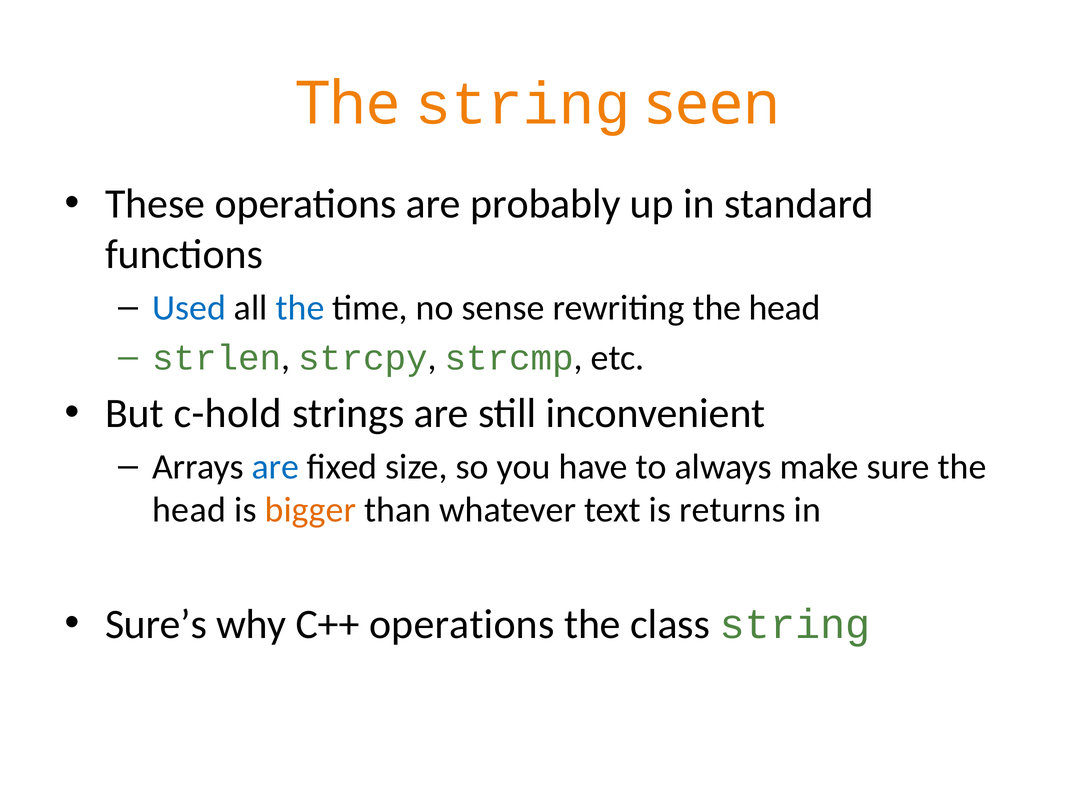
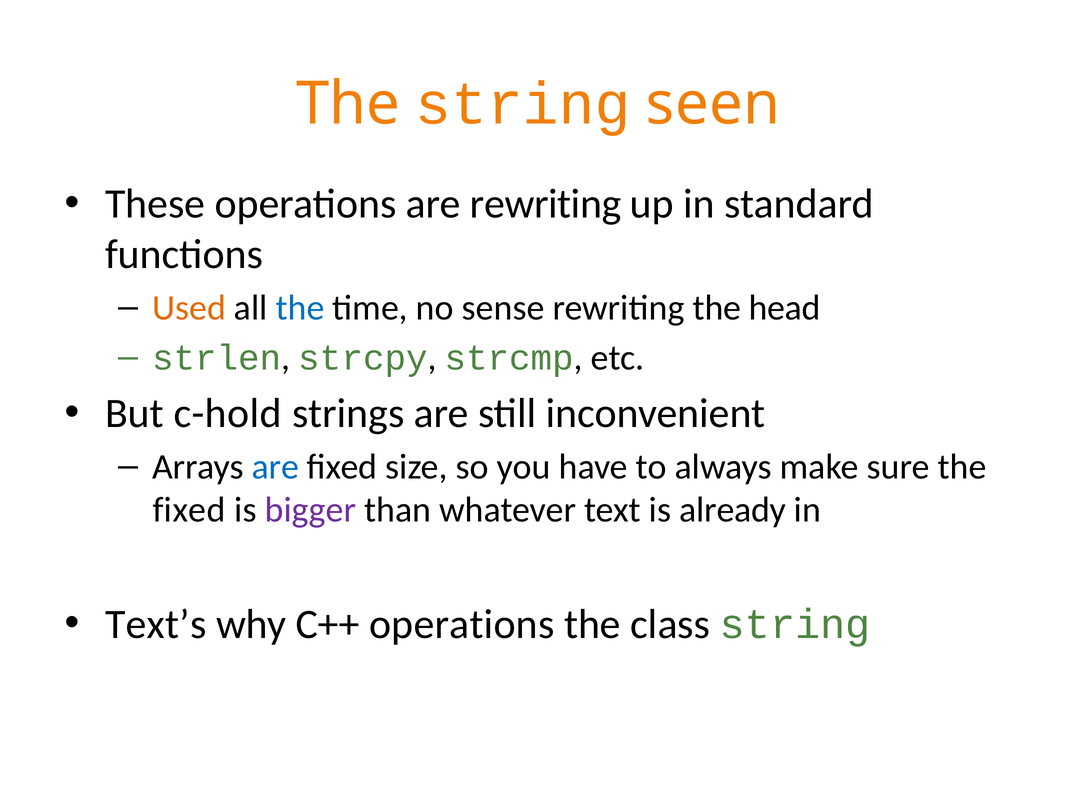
are probably: probably -> rewriting
Used colour: blue -> orange
head at (189, 510): head -> fixed
bigger colour: orange -> purple
returns: returns -> already
Sure’s: Sure’s -> Text’s
